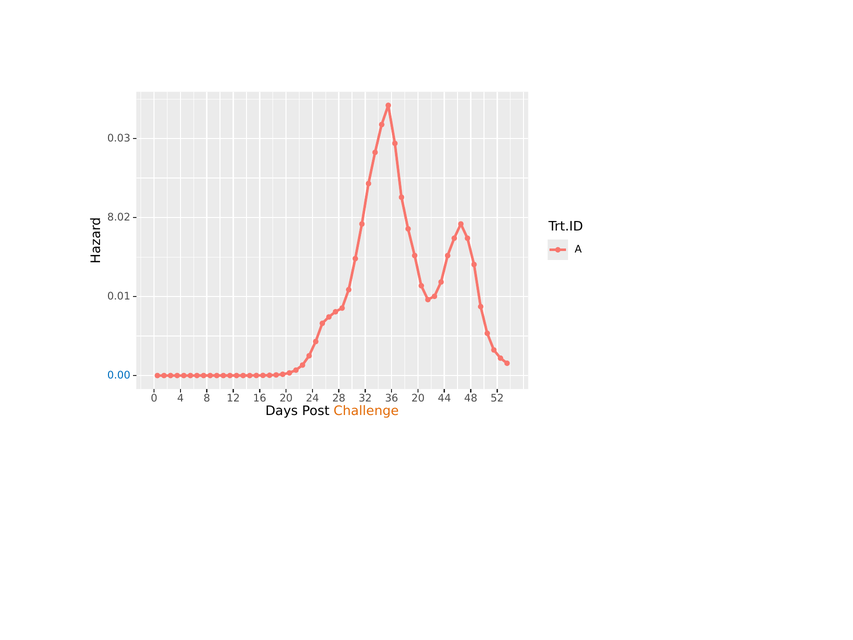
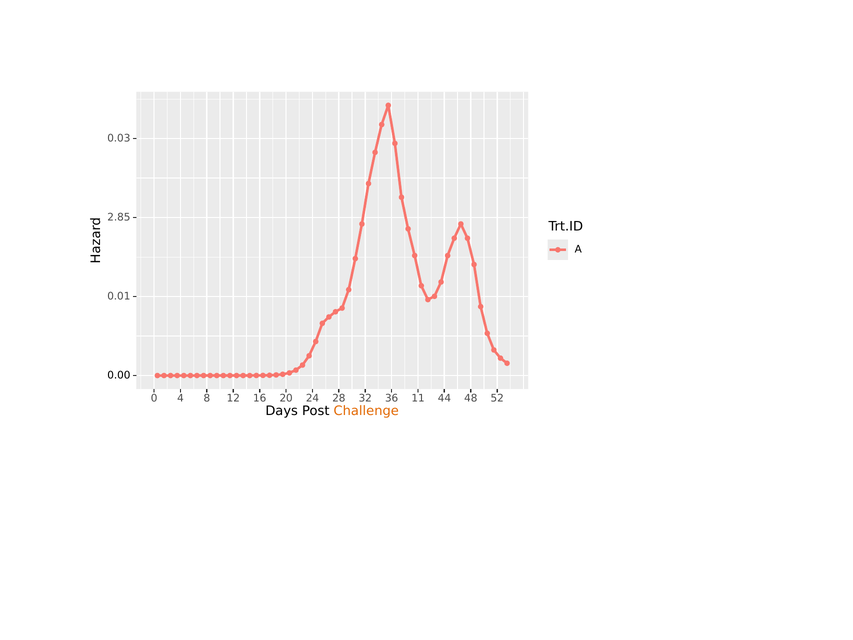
8.02: 8.02 -> 2.85
0.00 colour: blue -> black
36 20: 20 -> 11
